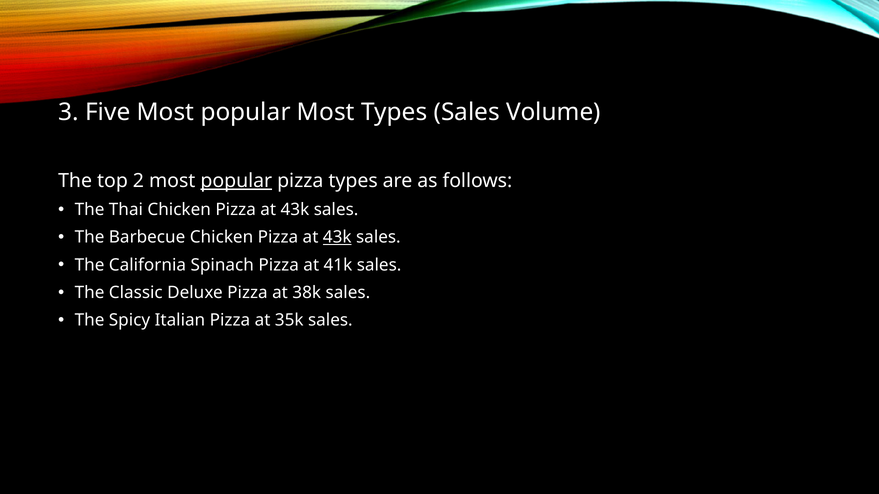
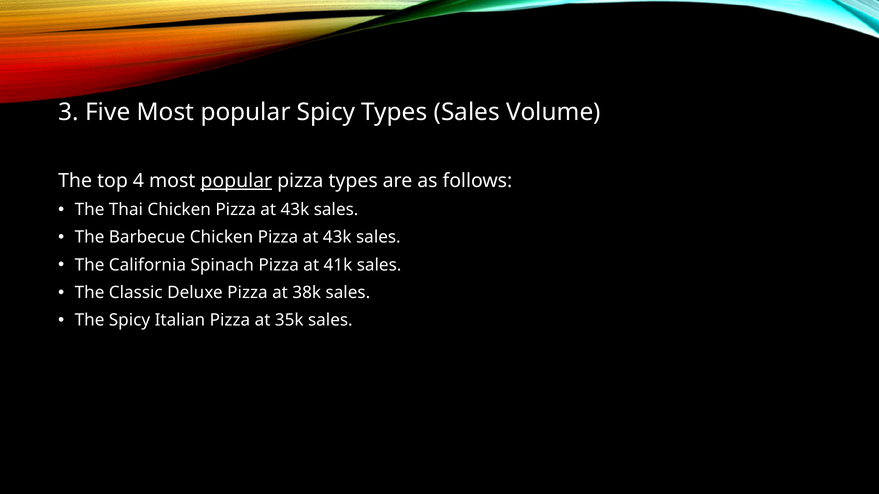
popular Most: Most -> Spicy
2: 2 -> 4
43k at (337, 238) underline: present -> none
